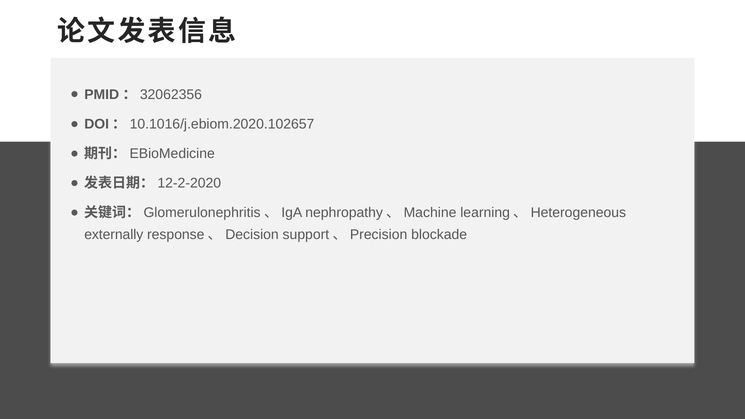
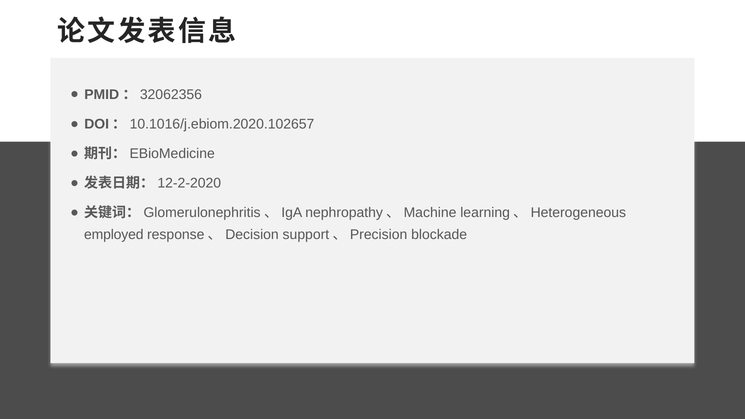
externally: externally -> employed
